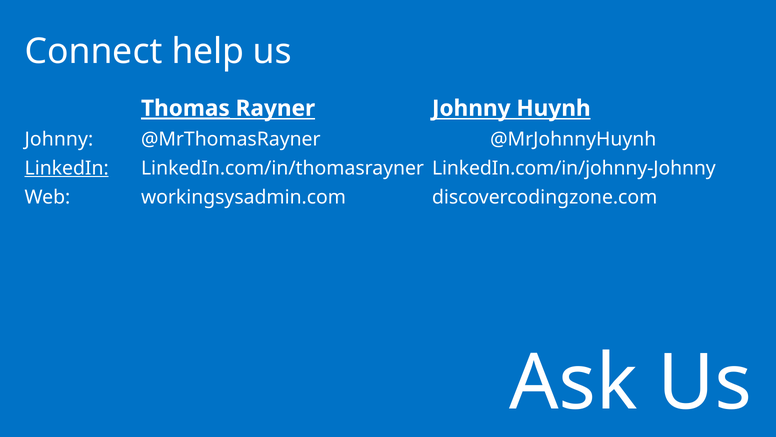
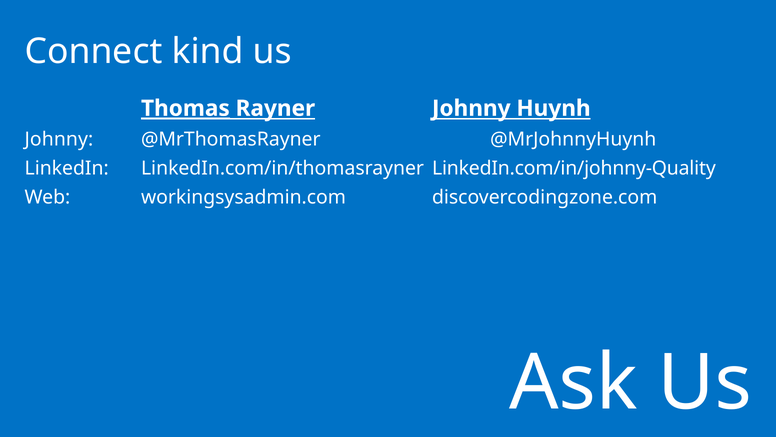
help: help -> kind
LinkedIn underline: present -> none
LinkedIn.com/in/johnny-Johnny: LinkedIn.com/in/johnny-Johnny -> LinkedIn.com/in/johnny-Quality
